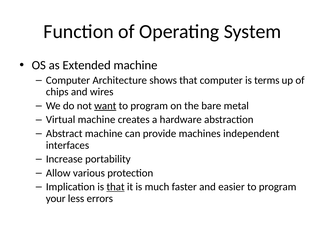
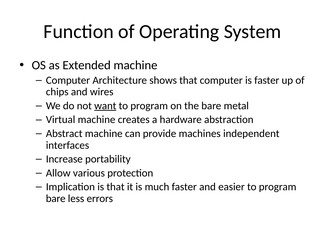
is terms: terms -> faster
that at (116, 187) underline: present -> none
your at (56, 198): your -> bare
